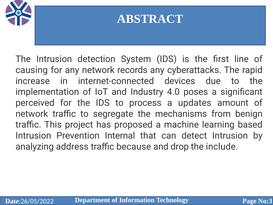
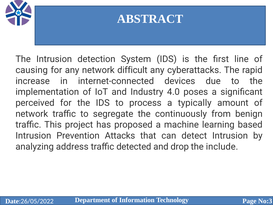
records: records -> difficult
updates: updates -> typically
mechanisms: mechanisms -> continuously
Internal: Internal -> Attacks
because: because -> detected
